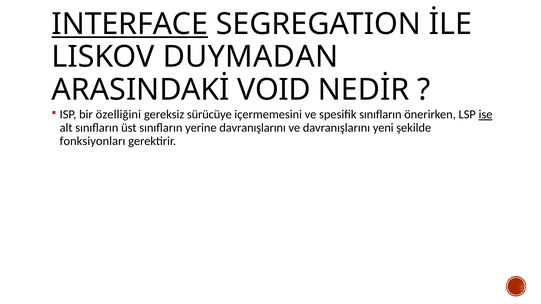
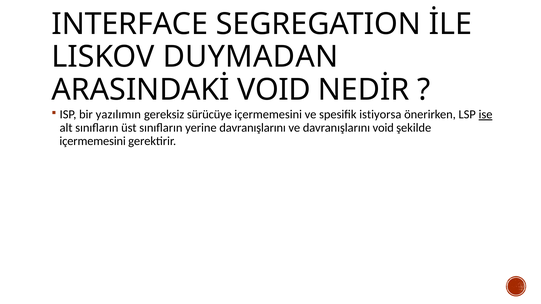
INTERFACE underline: present -> none
özelliğini: özelliğini -> yazılımın
spesifik sınıfların: sınıfların -> istiyorsa
davranışlarını yeni: yeni -> void
fonksiyonları at (93, 141): fonksiyonları -> içermemesini
